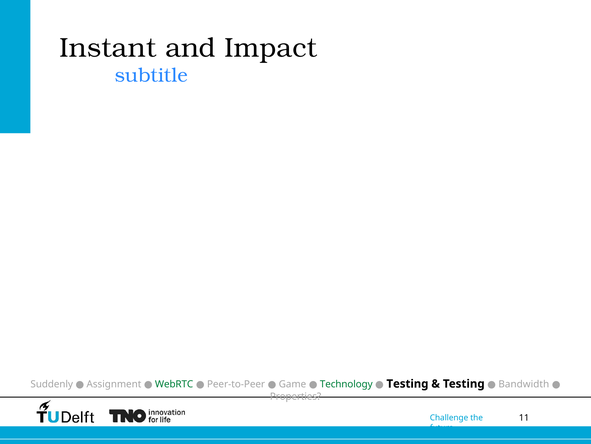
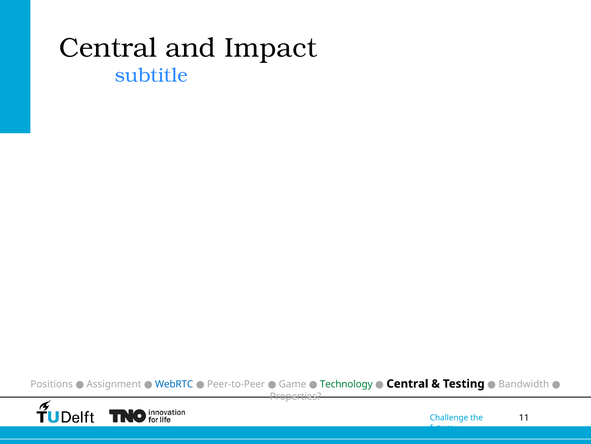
Instant at (108, 48): Instant -> Central
Testing at (407, 383): Testing -> Central
Suddenly: Suddenly -> Positions
WebRTC colour: green -> blue
